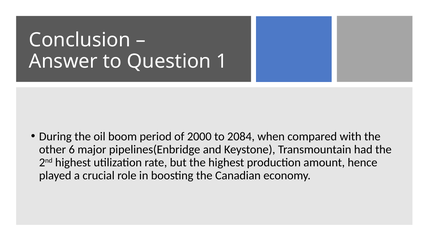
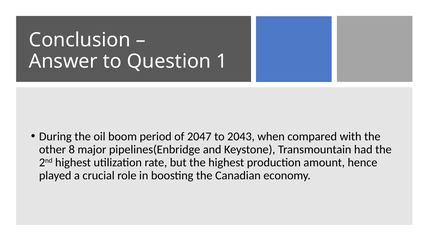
2000: 2000 -> 2047
2084: 2084 -> 2043
6: 6 -> 8
